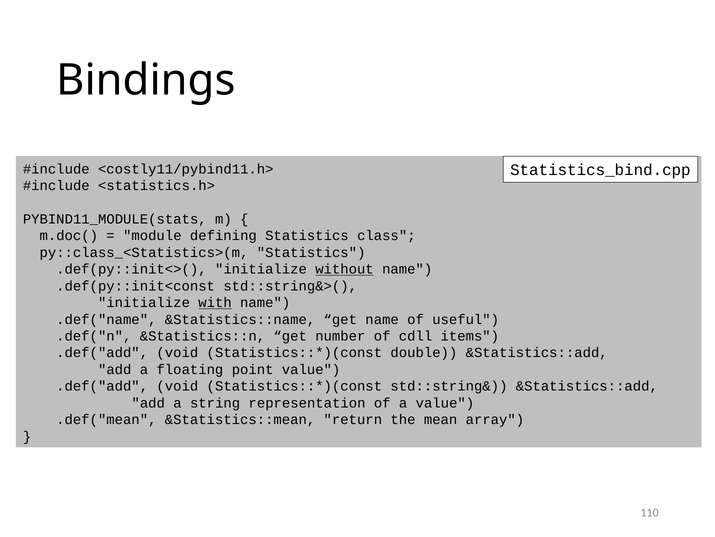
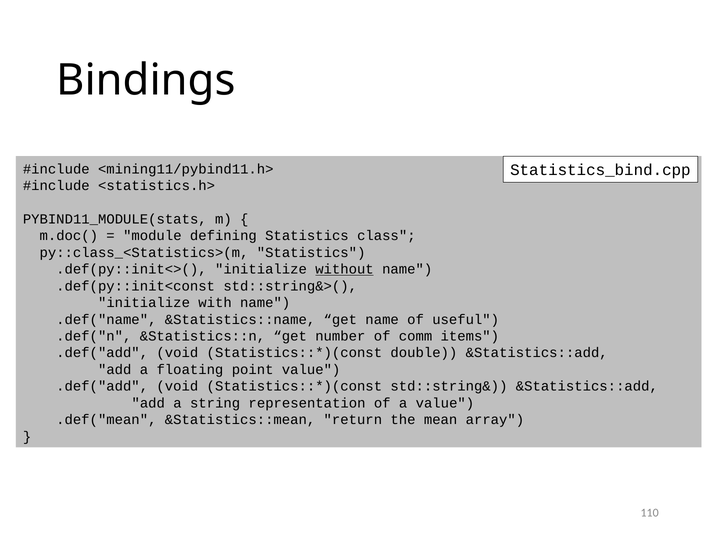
<costly11/pybind11.h>: <costly11/pybind11.h> -> <mining11/pybind11.h>
with underline: present -> none
cdll: cdll -> comm
